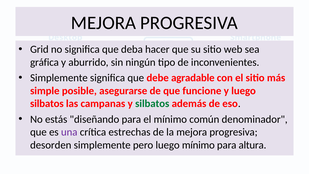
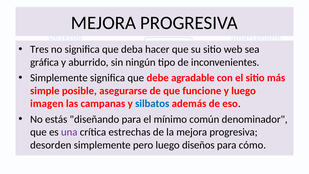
Grid: Grid -> Tres
silbatos at (47, 104): silbatos -> imagen
silbatos at (152, 104) colour: green -> blue
luego mínimo: mínimo -> diseños
altura: altura -> cómo
